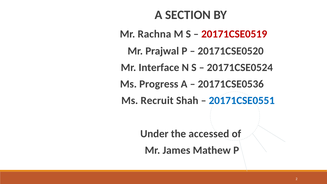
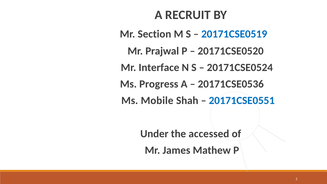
SECTION: SECTION -> RECRUIT
Rachna: Rachna -> Section
20171CSE0519 colour: red -> blue
Recruit: Recruit -> Mobile
